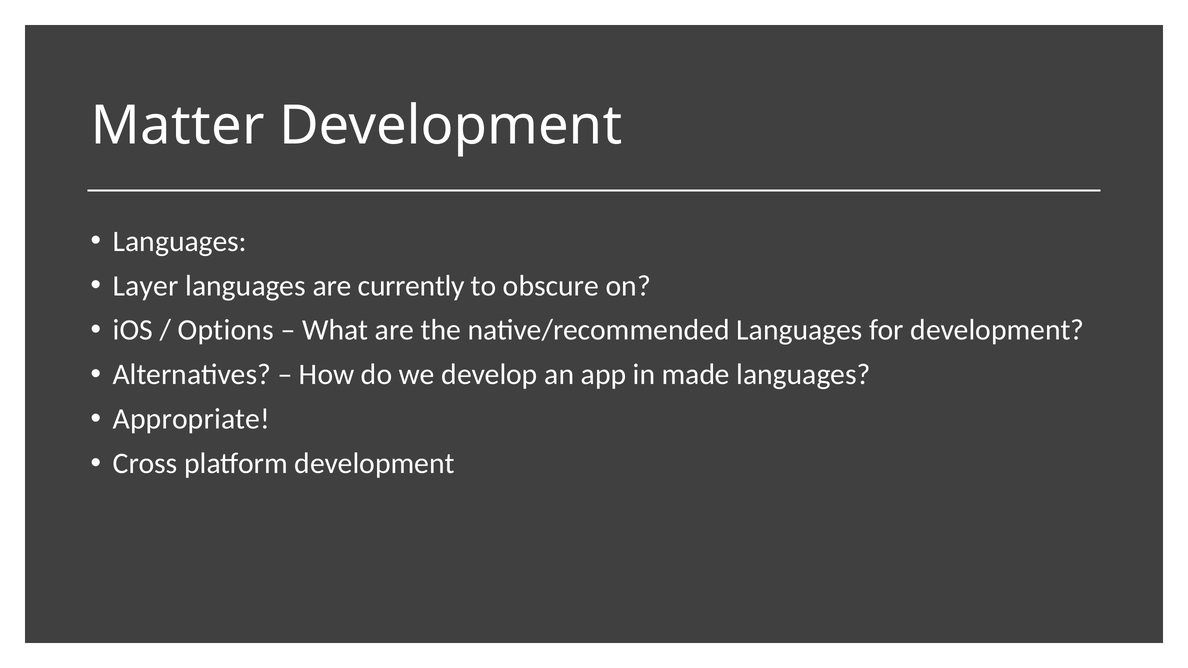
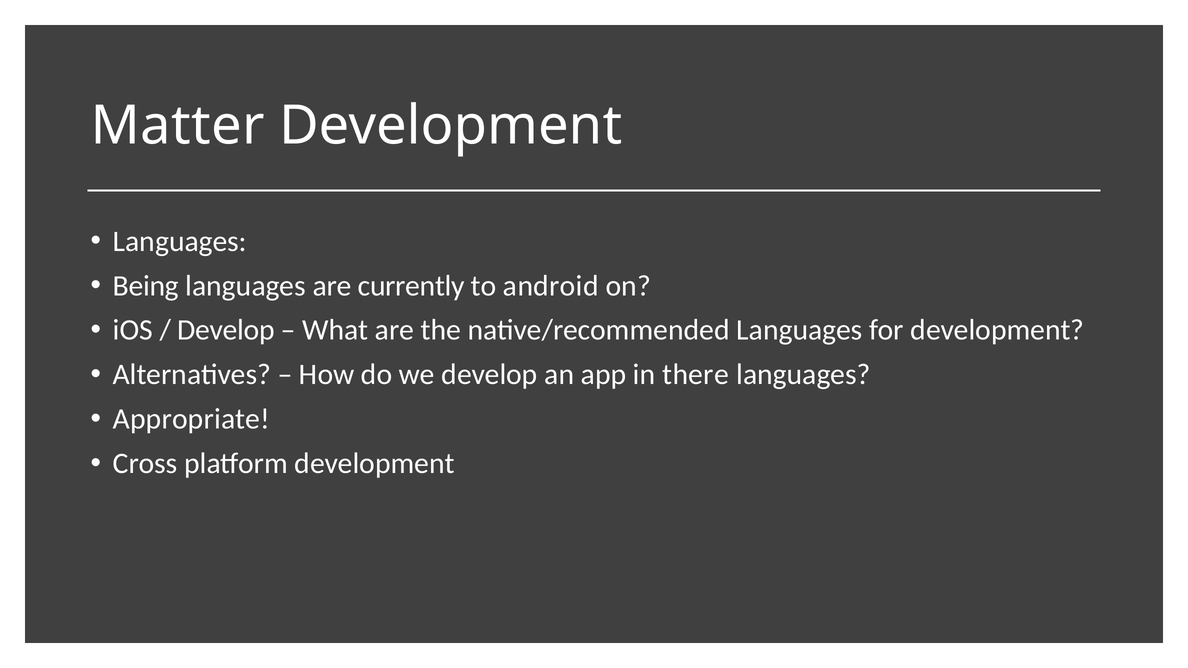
Layer: Layer -> Being
obscure: obscure -> android
Options at (226, 330): Options -> Develop
made: made -> there
